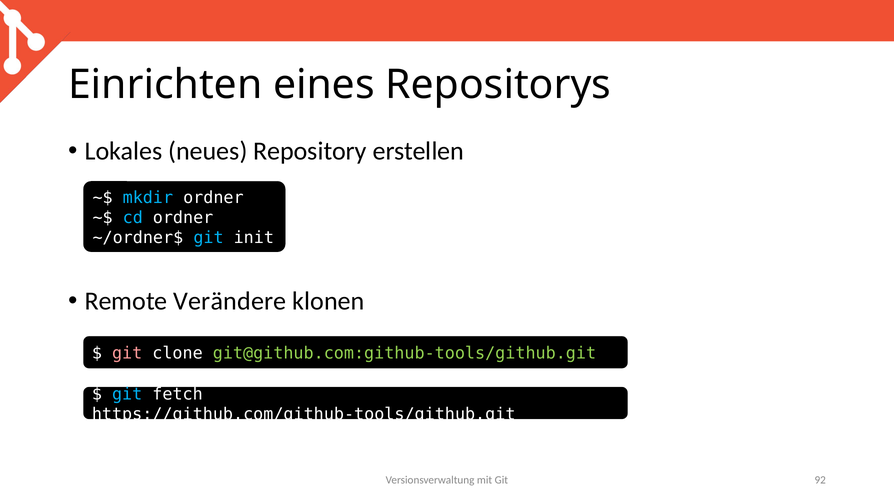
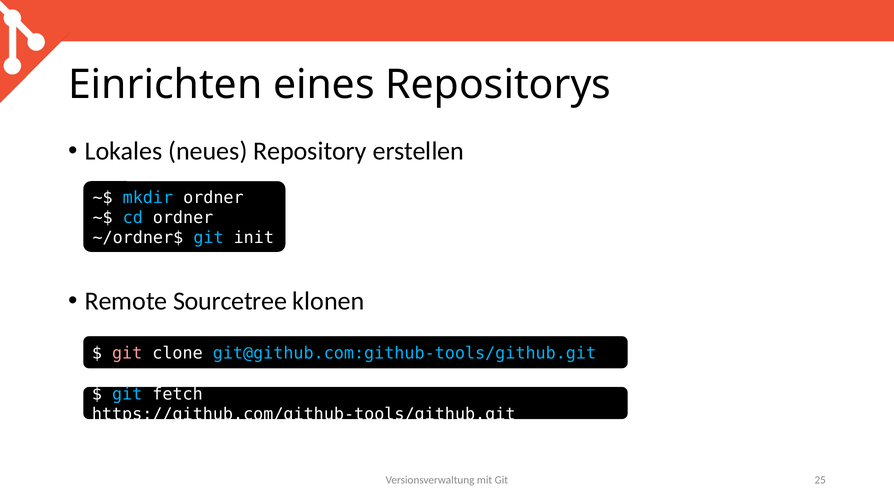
Verändere: Verändere -> Sourcetree
git@github.com:github-tools/github.git colour: light green -> light blue
92: 92 -> 25
